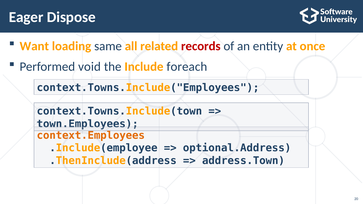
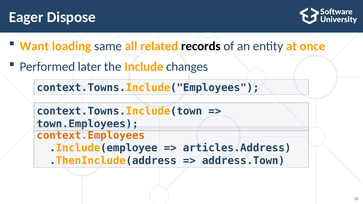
records colour: red -> black
void: void -> later
foreach: foreach -> changes
optional.Address: optional.Address -> articles.Address
